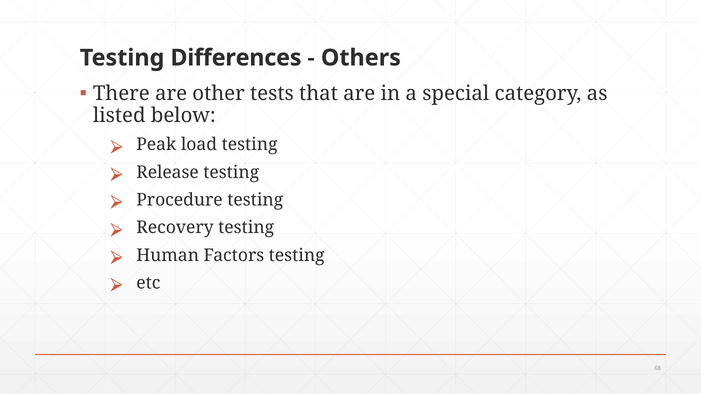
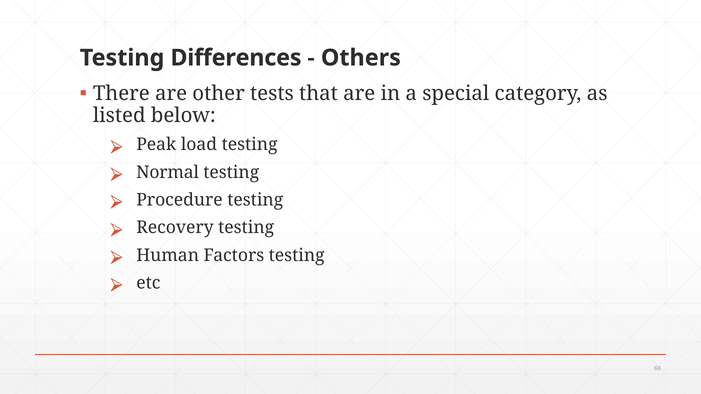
Release: Release -> Normal
